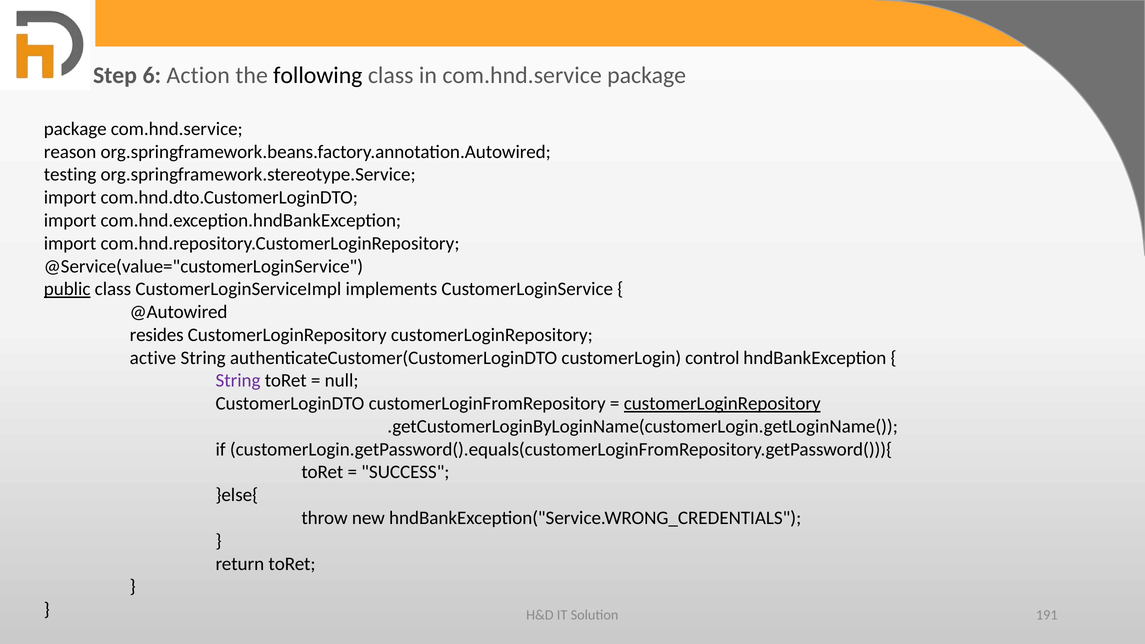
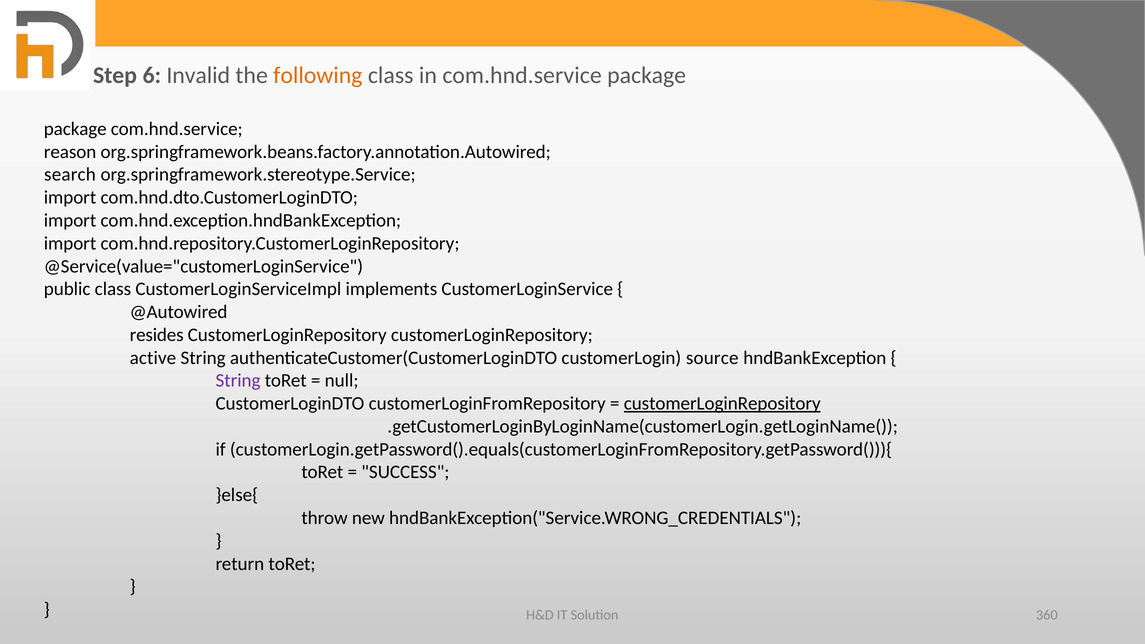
Action: Action -> Invalid
following colour: black -> orange
testing: testing -> search
public underline: present -> none
control: control -> source
191: 191 -> 360
